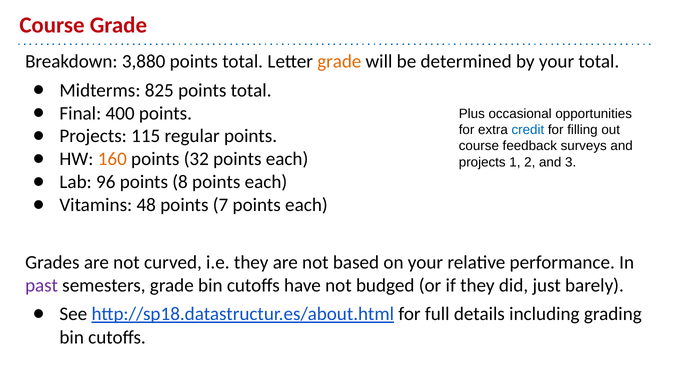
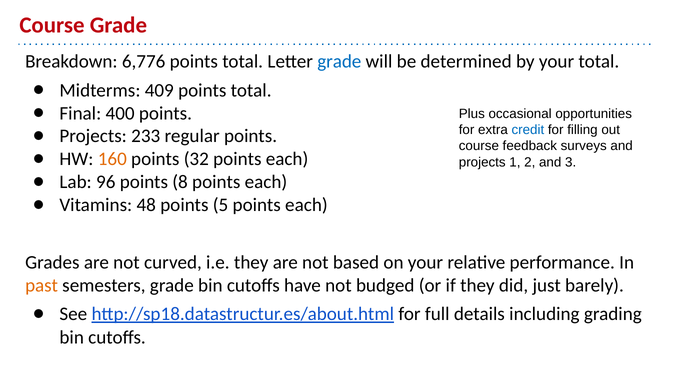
3,880: 3,880 -> 6,776
grade at (339, 61) colour: orange -> blue
825: 825 -> 409
115: 115 -> 233
7: 7 -> 5
past colour: purple -> orange
